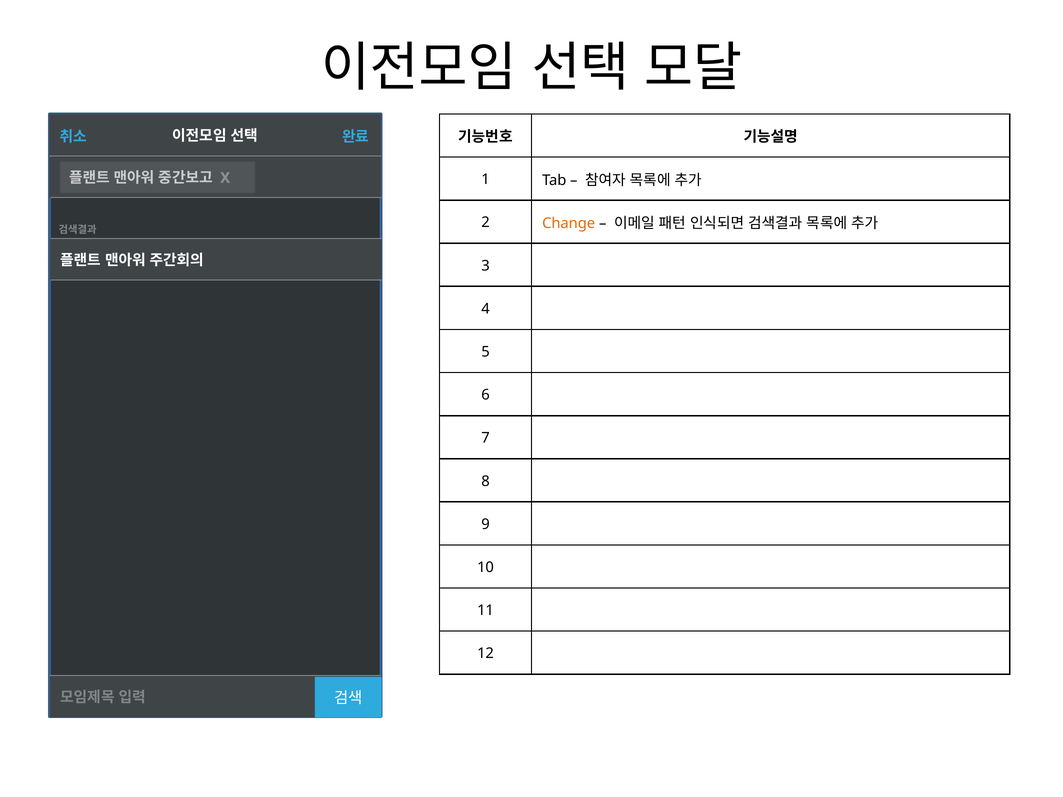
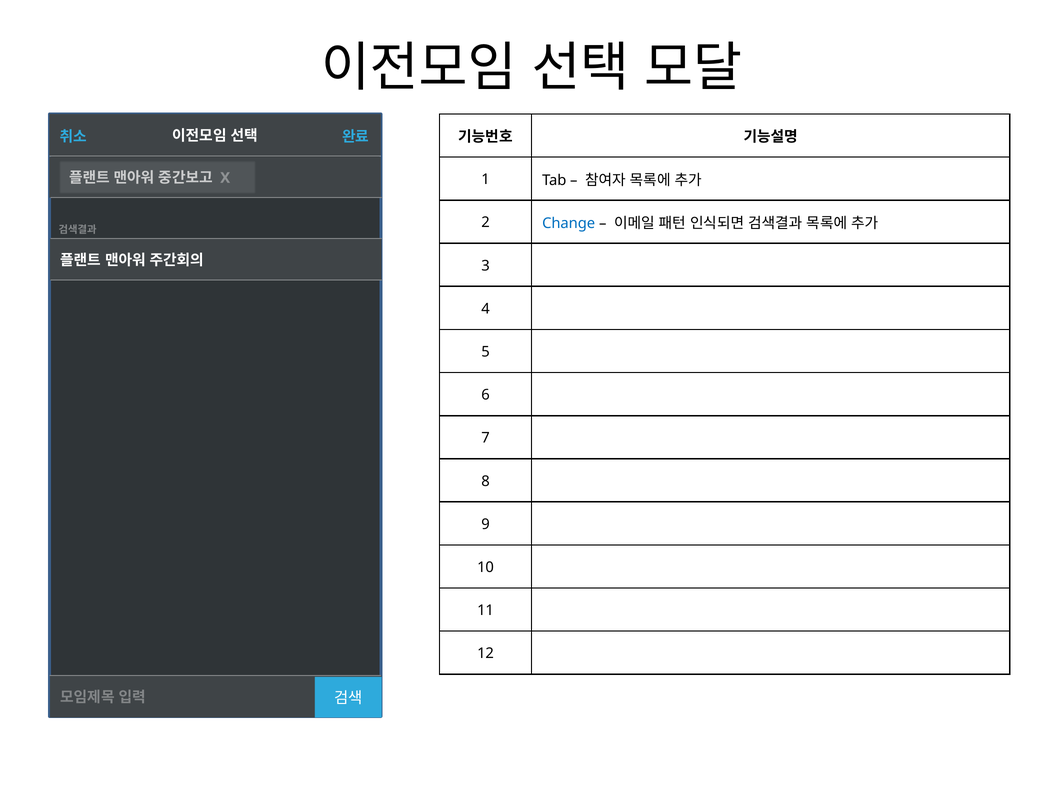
Change colour: orange -> blue
